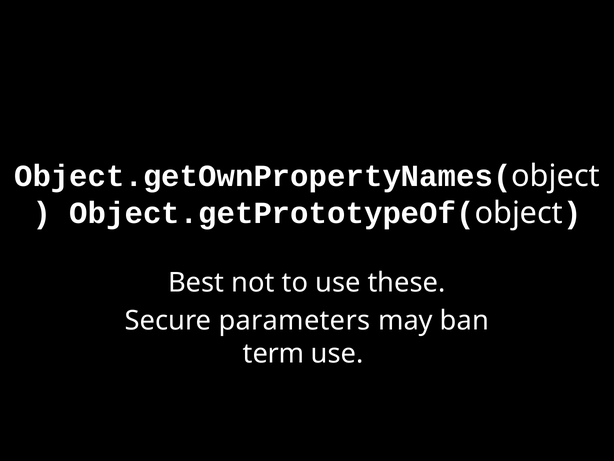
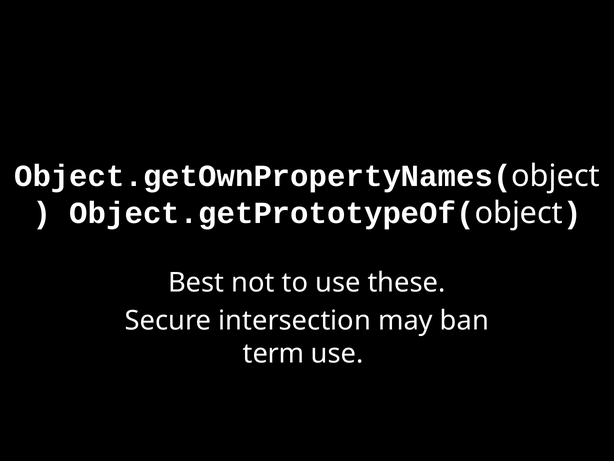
parameters: parameters -> intersection
